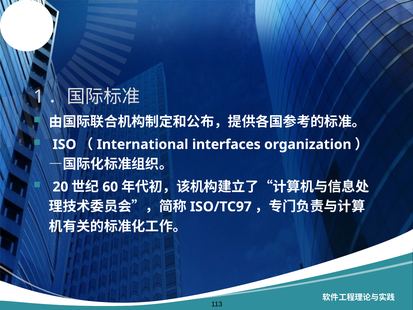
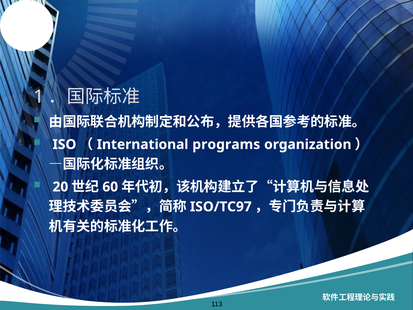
interfaces: interfaces -> programs
